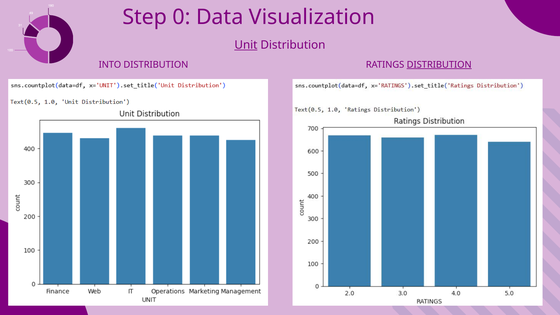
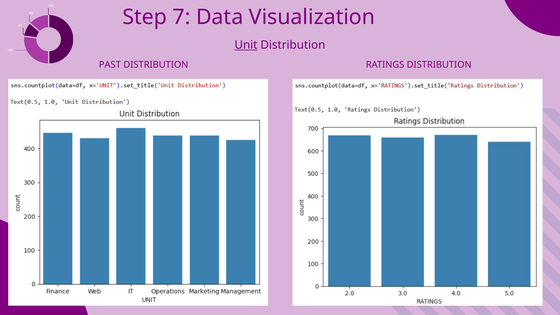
0: 0 -> 7
INTO: INTO -> PAST
DISTRIBUTION at (439, 65) underline: present -> none
